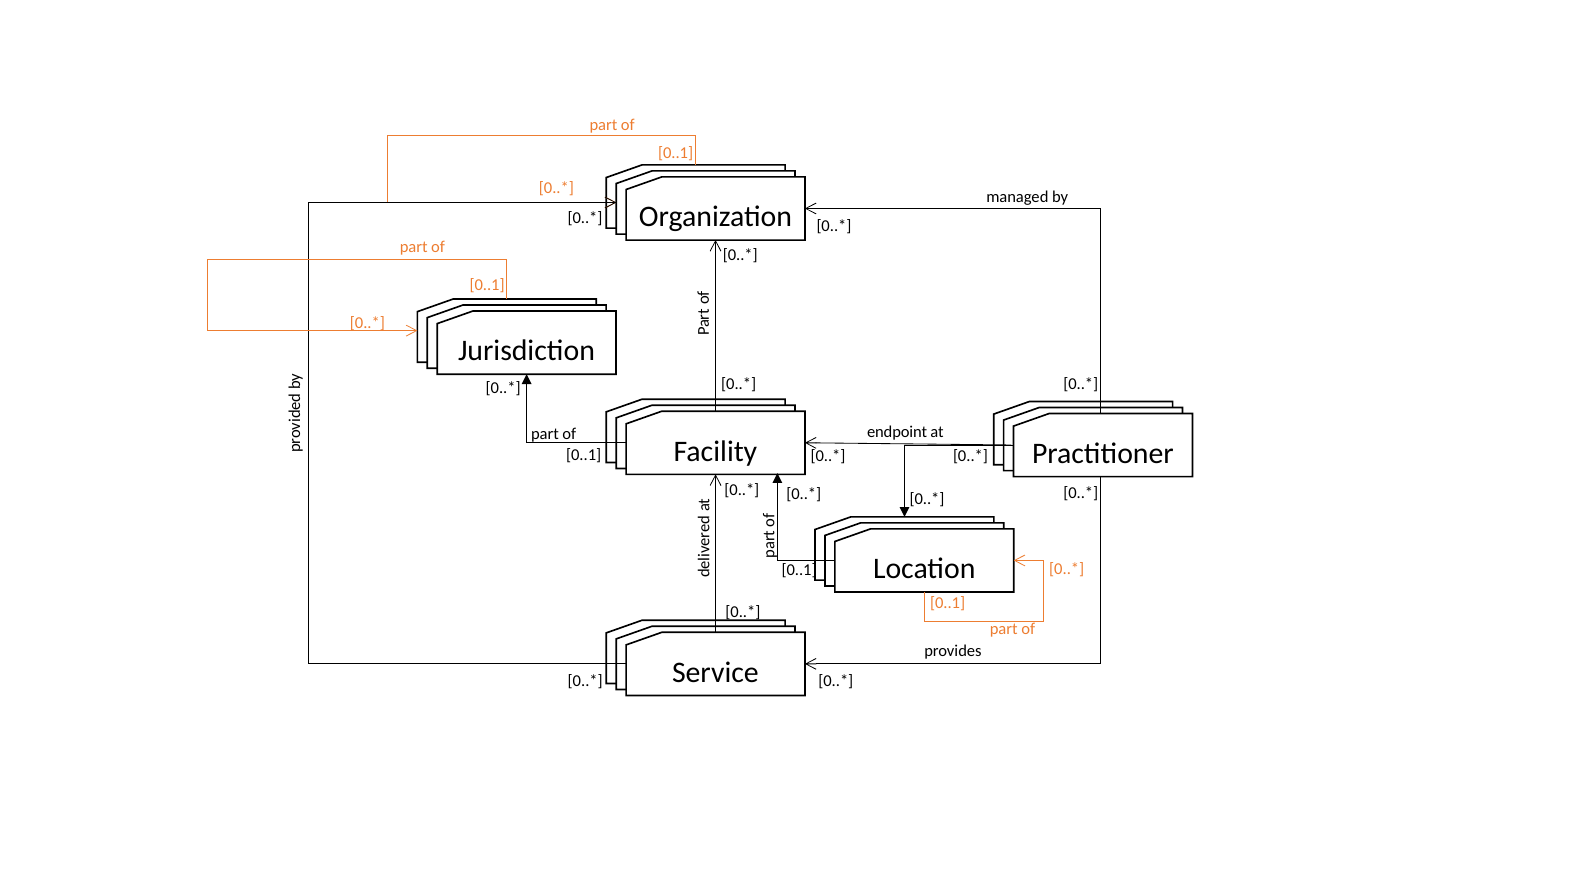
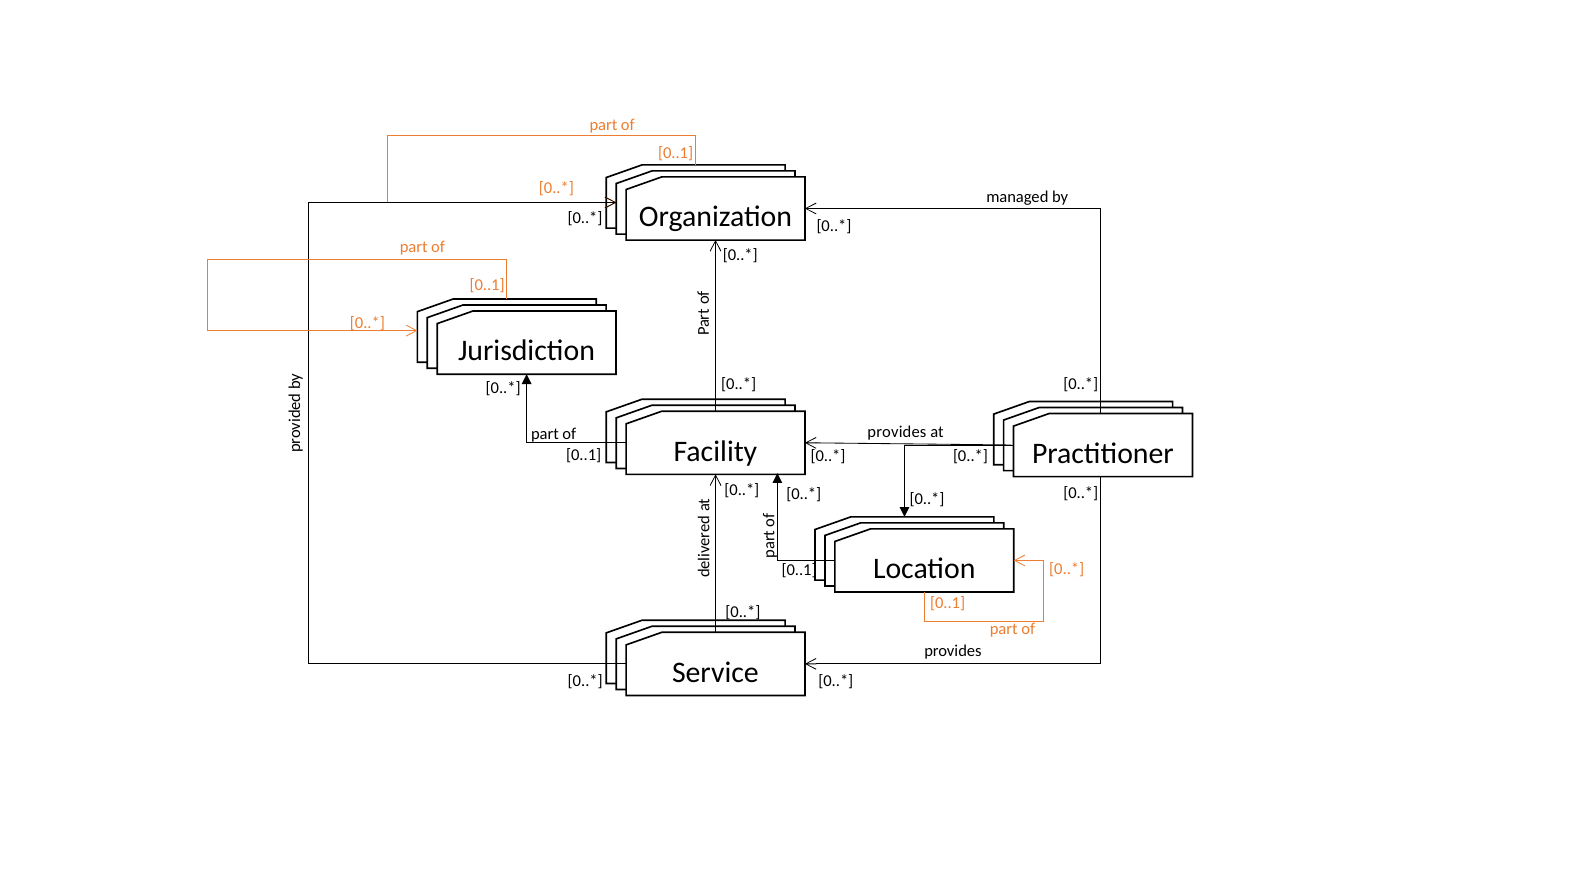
endpoint at (897, 432): endpoint -> provides
